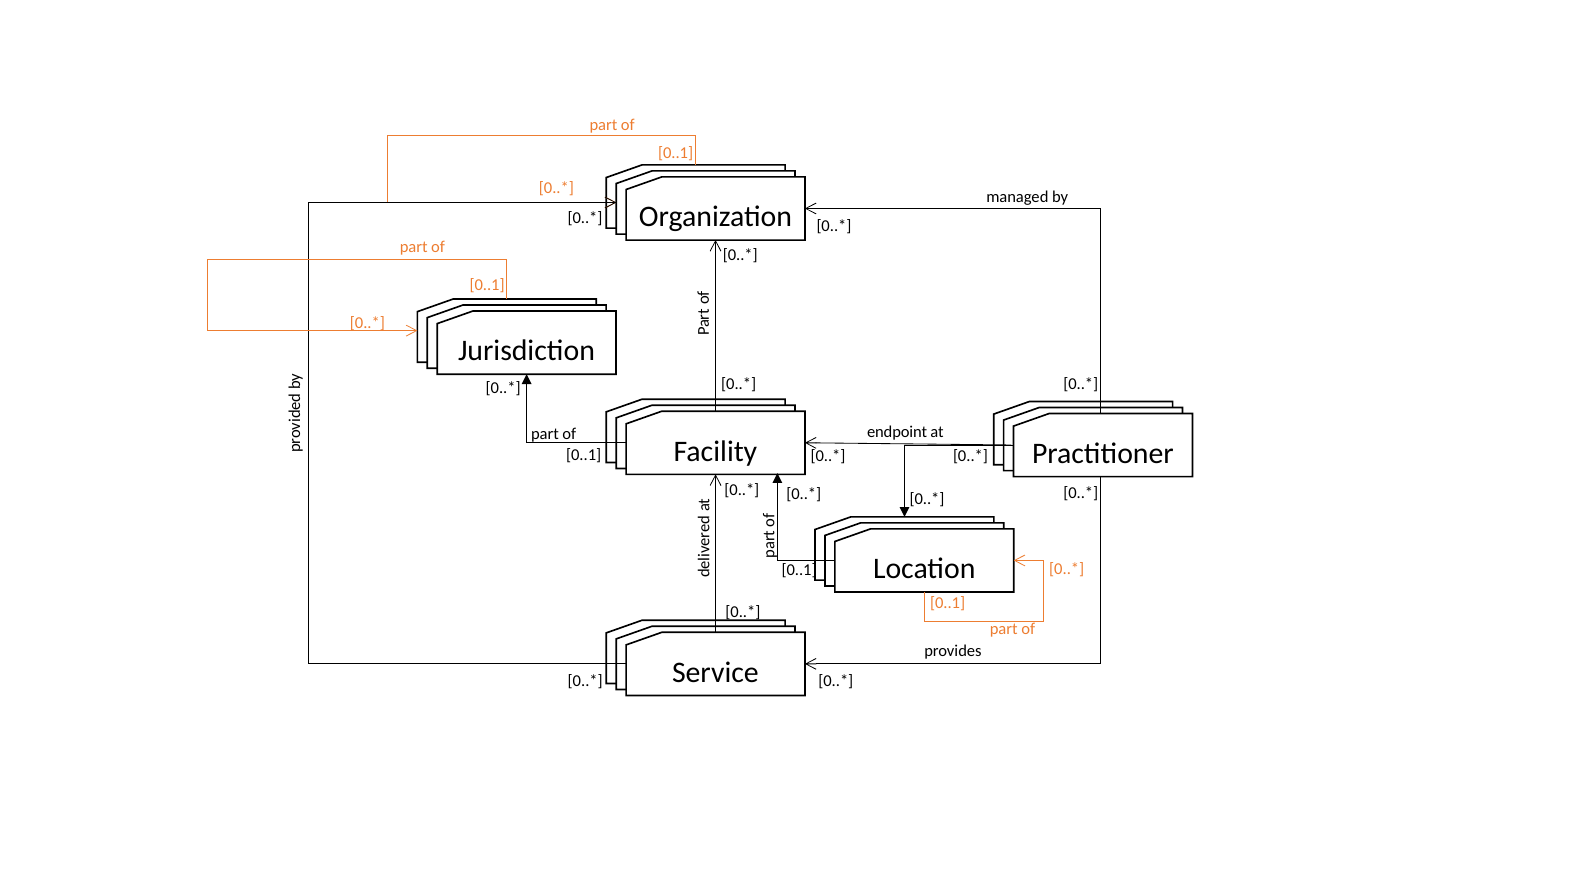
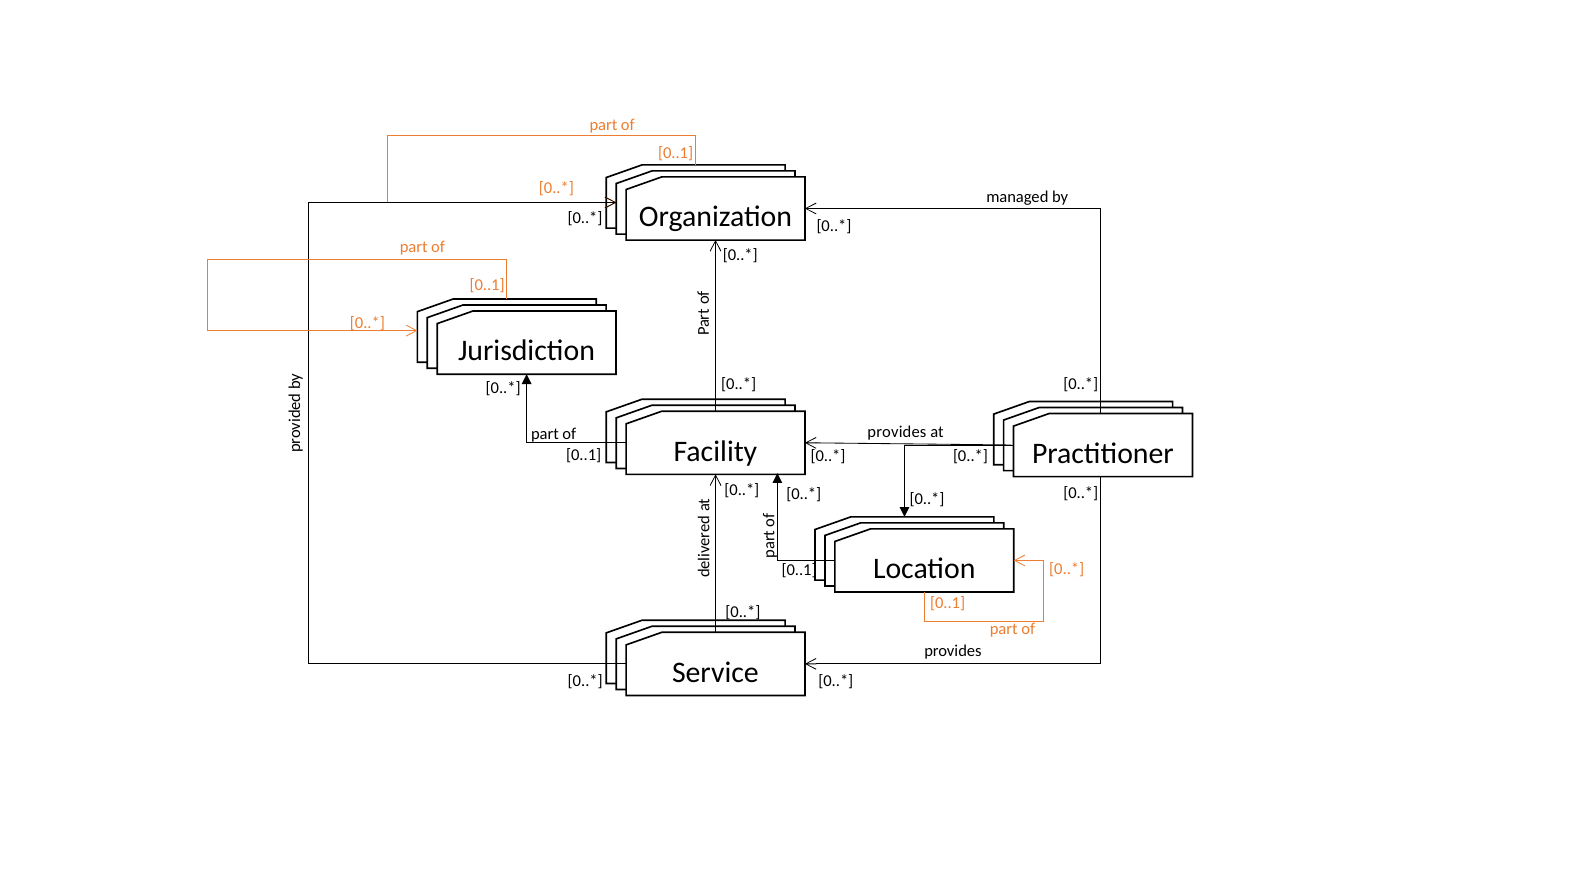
endpoint at (897, 432): endpoint -> provides
